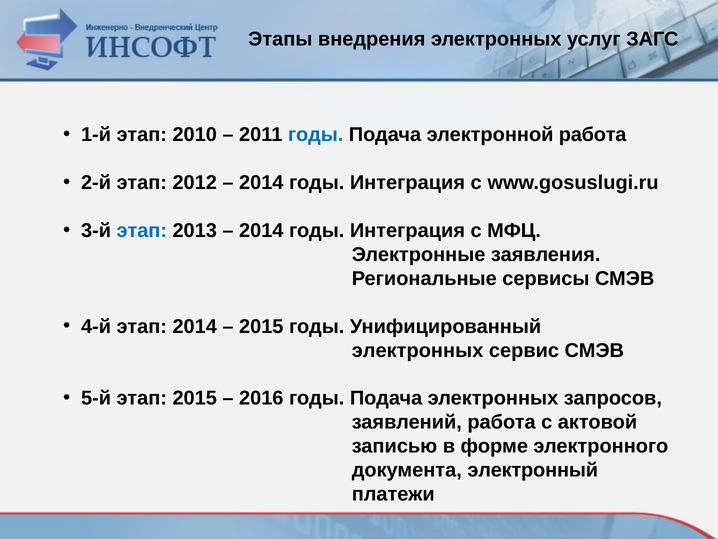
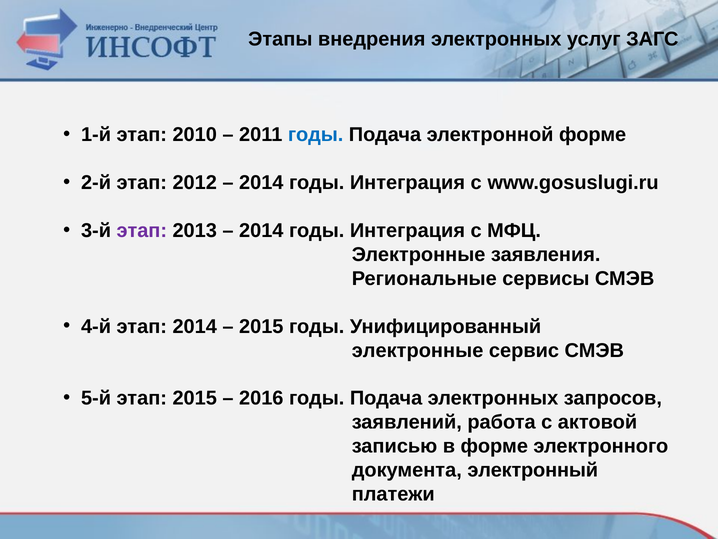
электронной работа: работа -> форме
этап at (142, 230) colour: blue -> purple
электронных at (418, 350): электронных -> электронные
